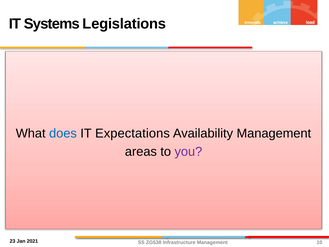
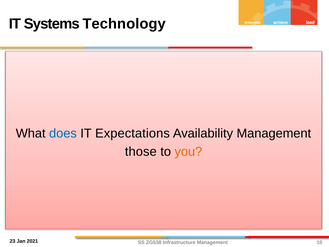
Legislations: Legislations -> Technology
areas: areas -> those
you colour: purple -> orange
